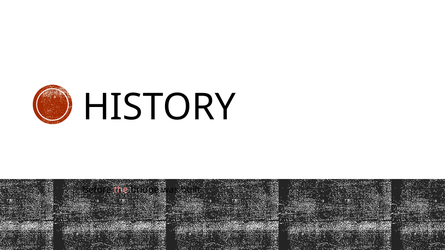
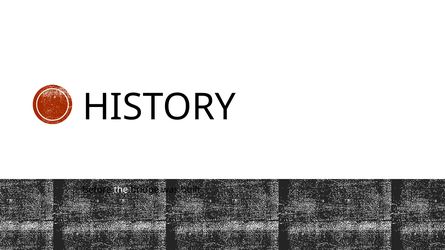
the colour: pink -> white
